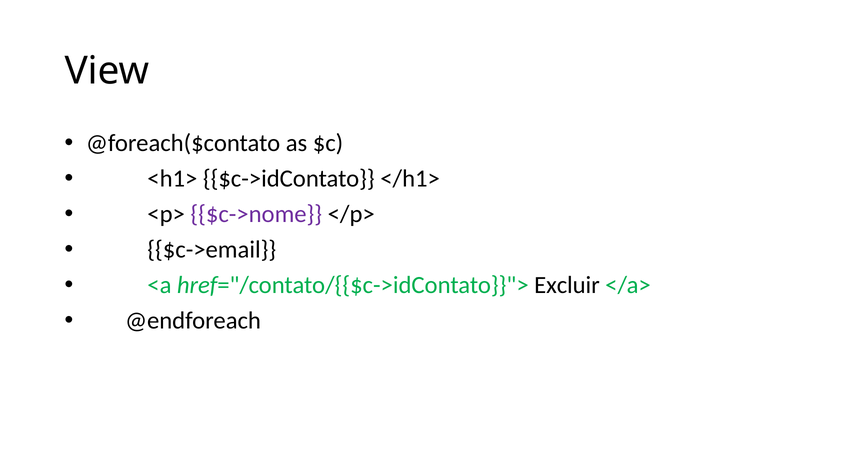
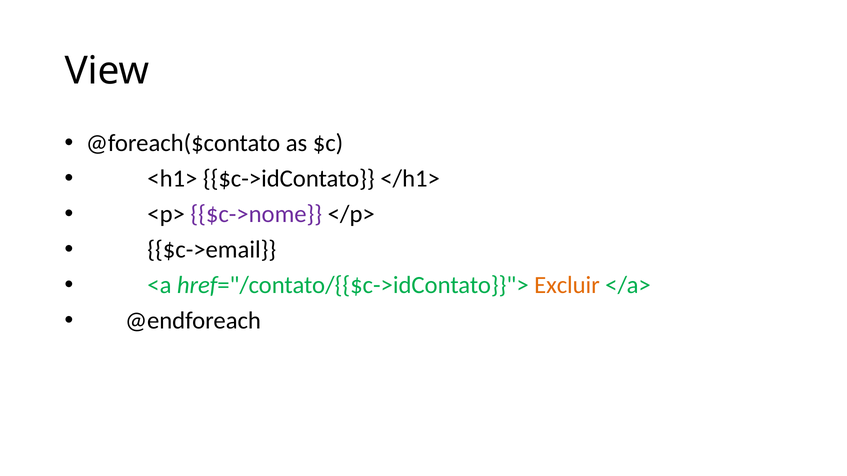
Excluir colour: black -> orange
